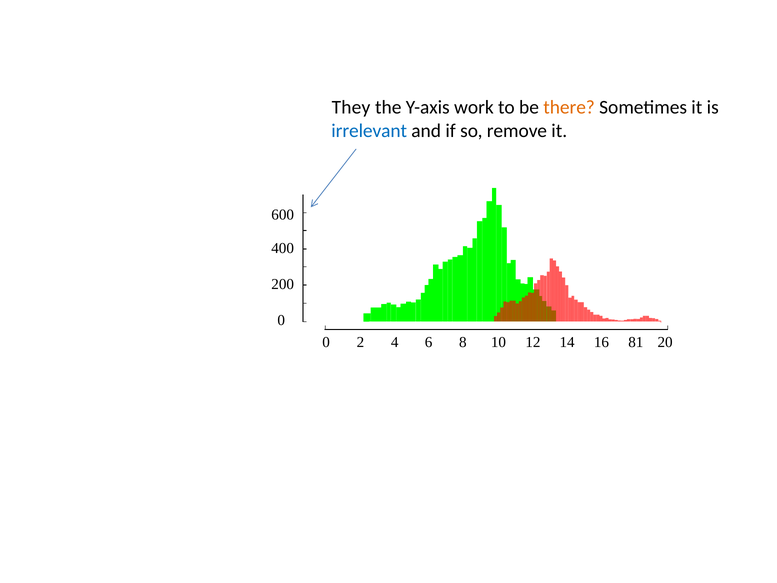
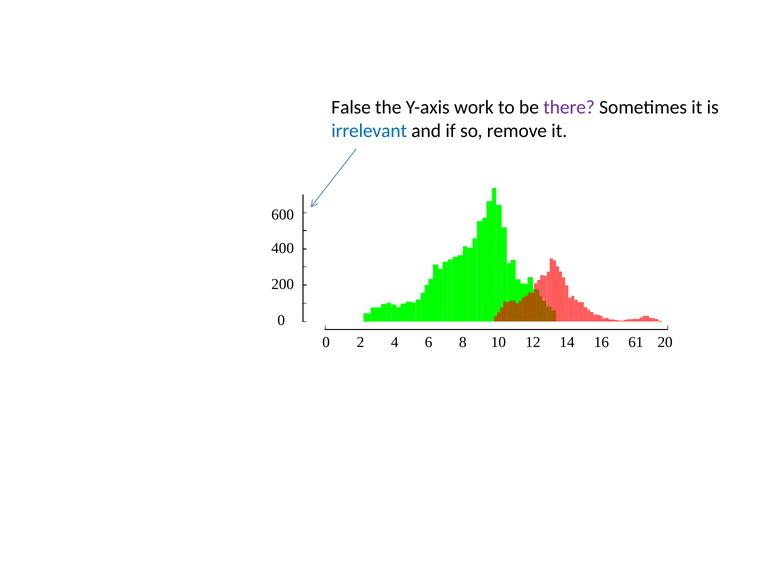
They: They -> False
there colour: orange -> purple
81: 81 -> 61
